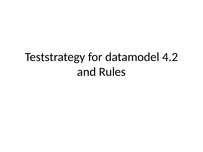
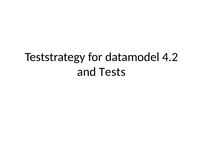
Rules: Rules -> Tests
